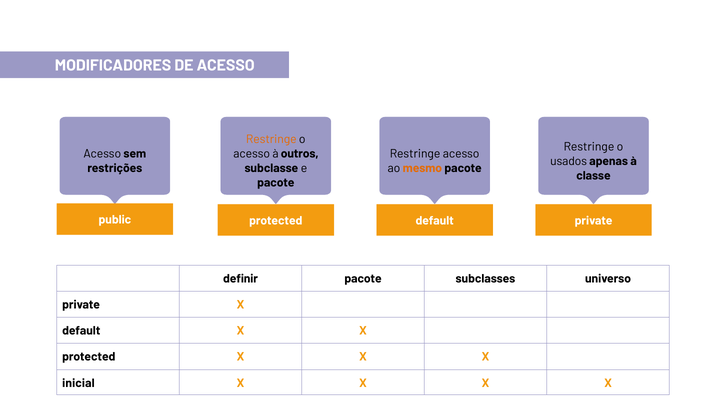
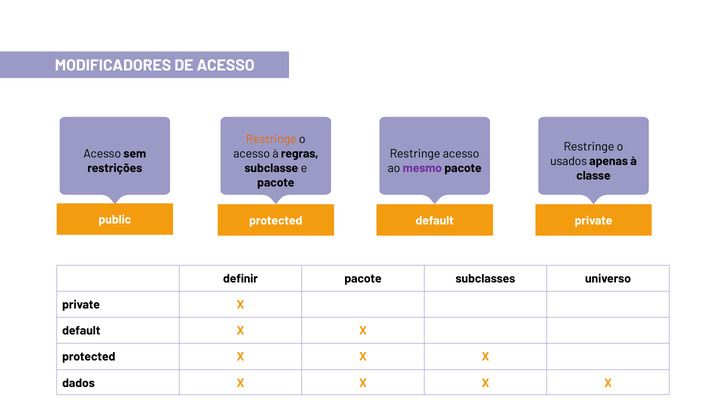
outros: outros -> regras
mesmo colour: orange -> purple
inicial: inicial -> dados
